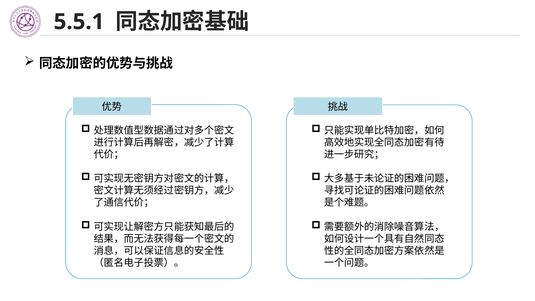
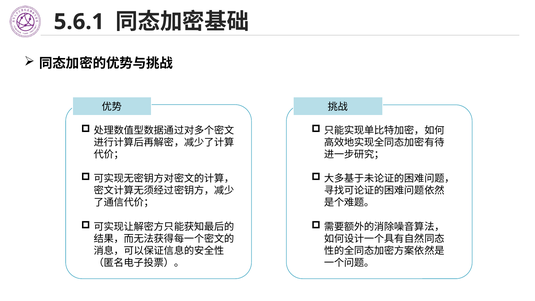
5.5.1: 5.5.1 -> 5.6.1
